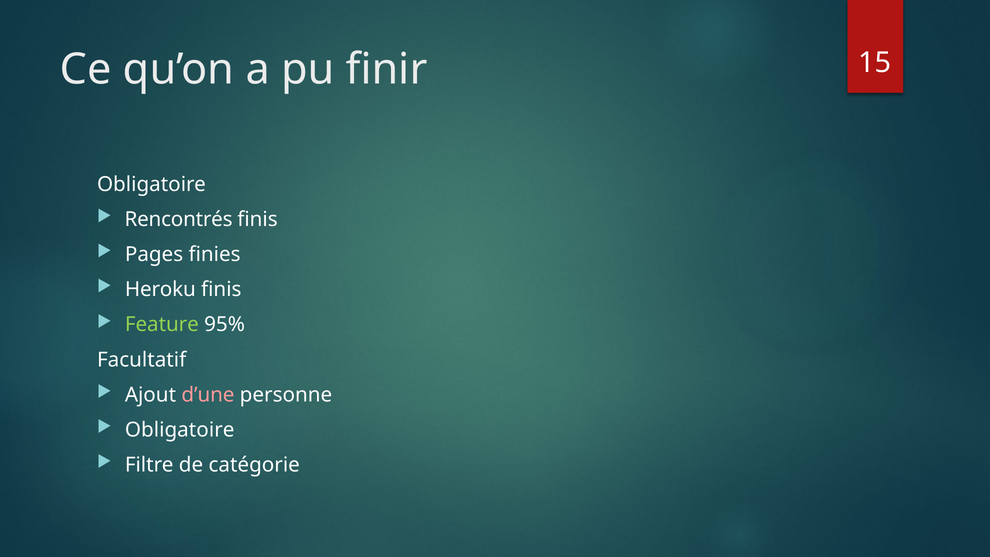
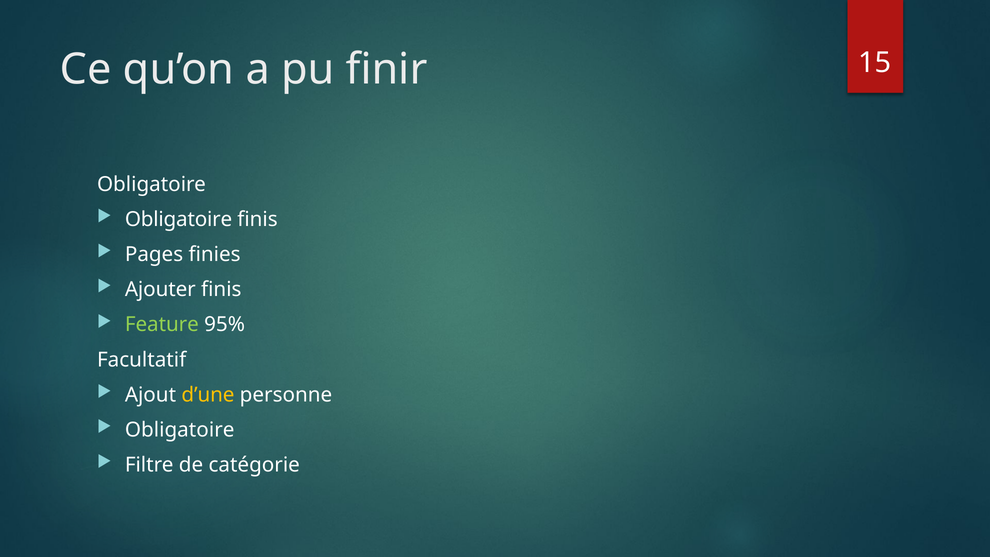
Rencontrés at (179, 219): Rencontrés -> Obligatoire
Heroku: Heroku -> Ajouter
d’une colour: pink -> yellow
